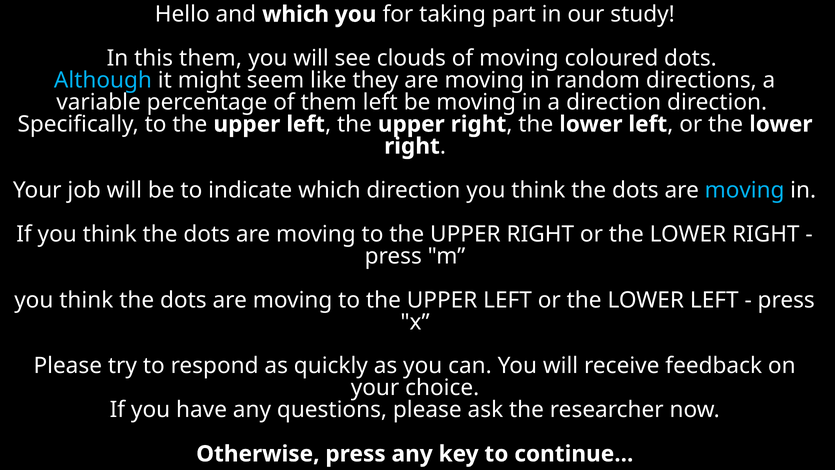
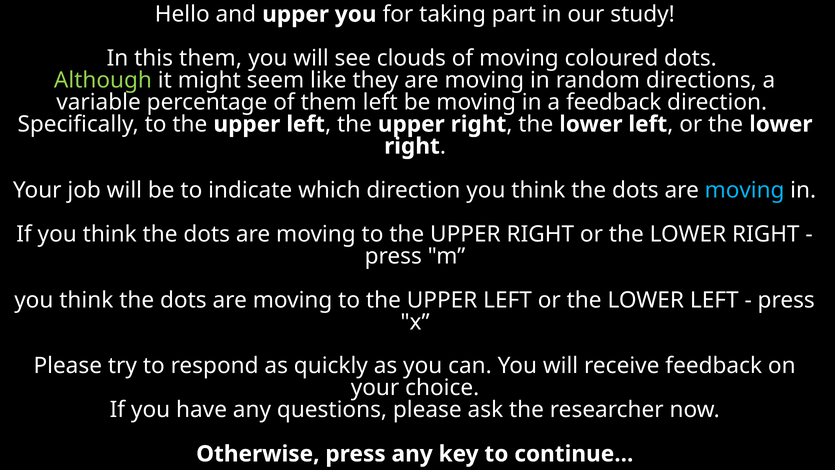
and which: which -> upper
Although colour: light blue -> light green
a direction: direction -> feedback
